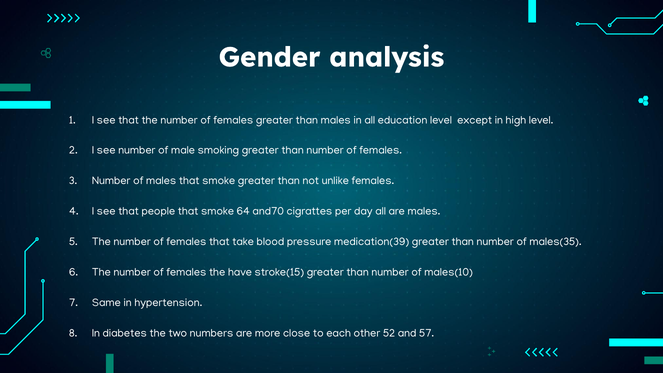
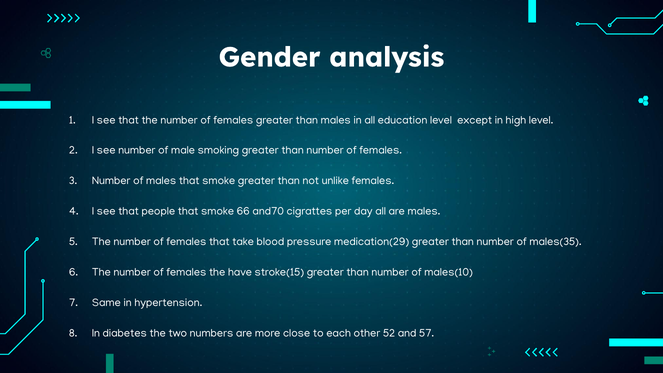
64: 64 -> 66
medication(39: medication(39 -> medication(29
